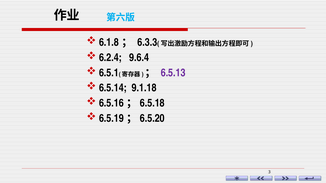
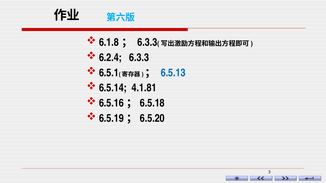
6.2.4 9.6.4: 9.6.4 -> 6.3.3
6.5.13 colour: purple -> blue
9.1.18: 9.1.18 -> 4.1.81
